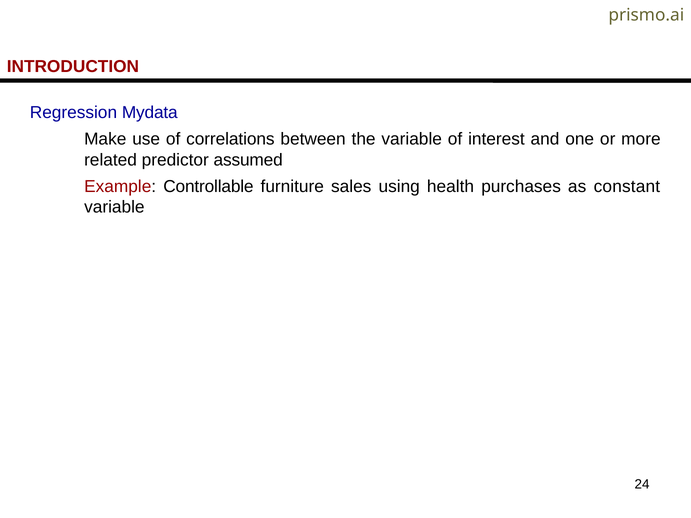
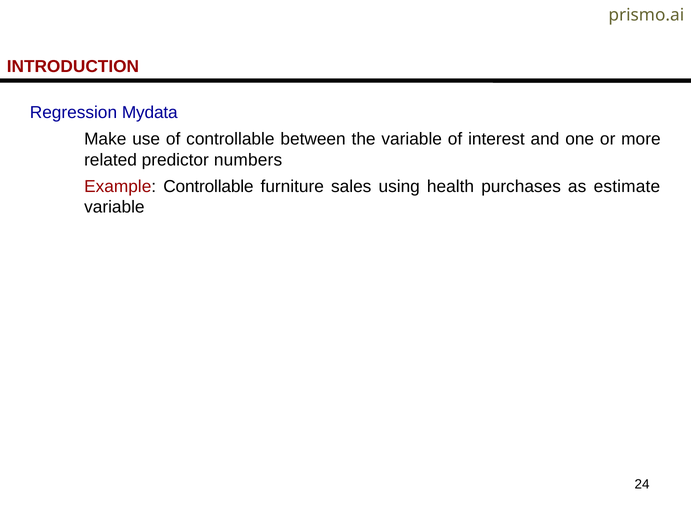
of correlations: correlations -> controllable
assumed: assumed -> numbers
constant: constant -> estimate
